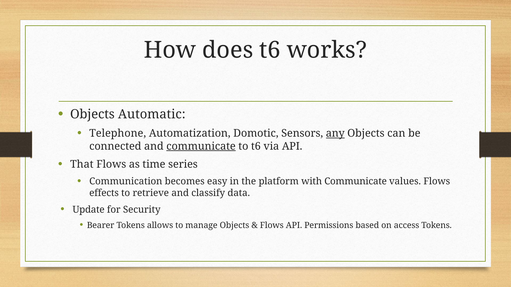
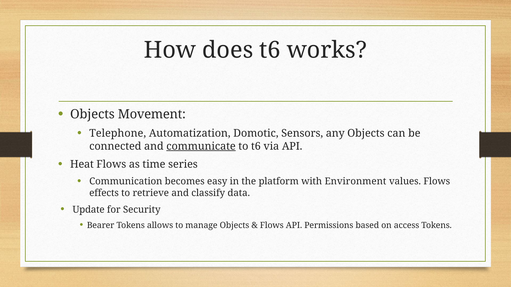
Automatic: Automatic -> Movement
any underline: present -> none
That: That -> Heat
with Communicate: Communicate -> Environment
